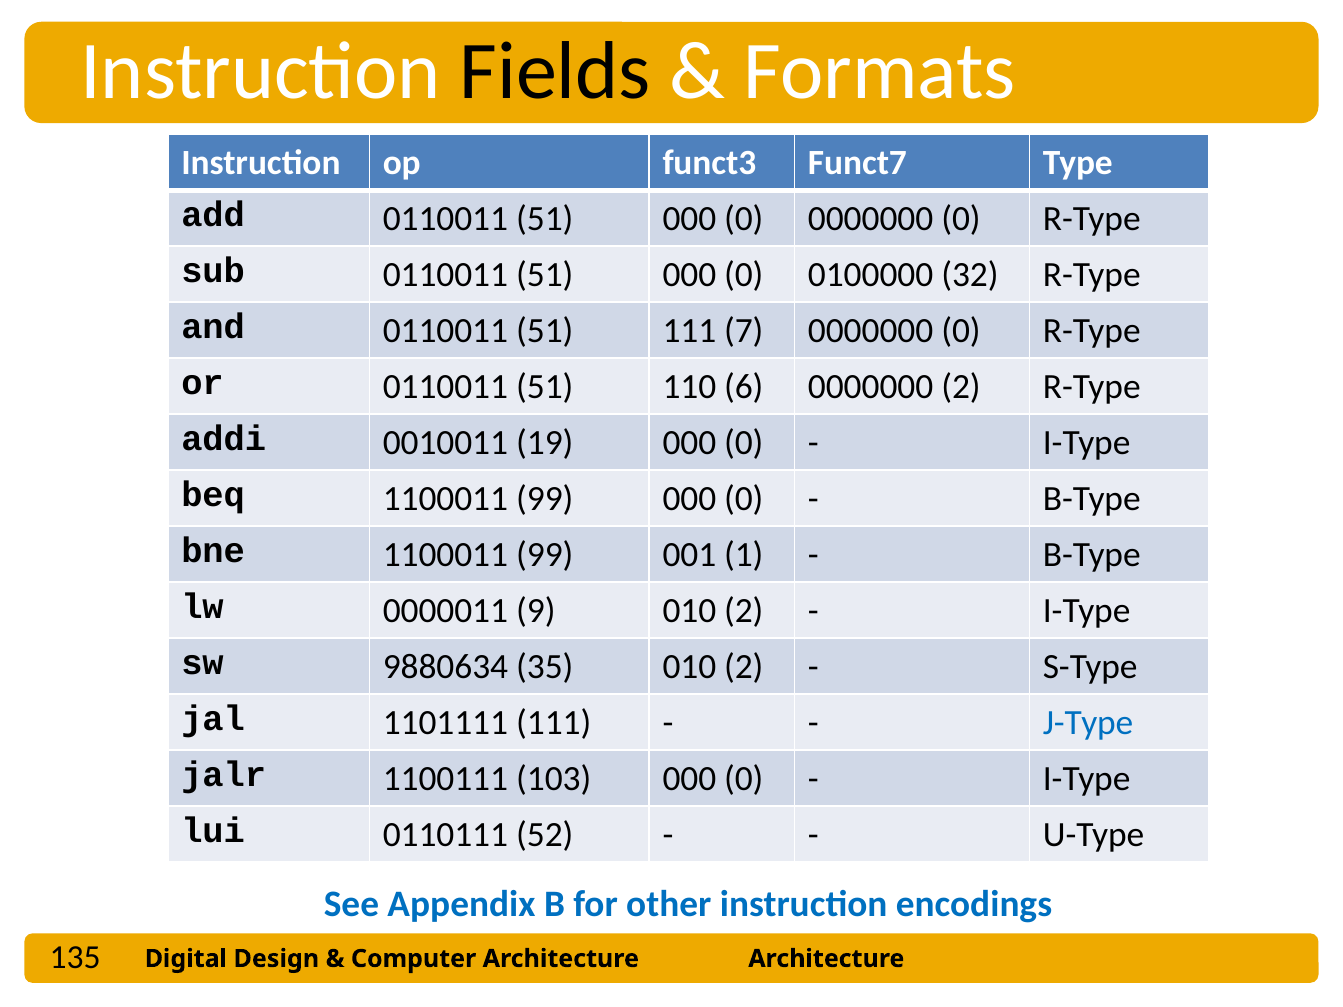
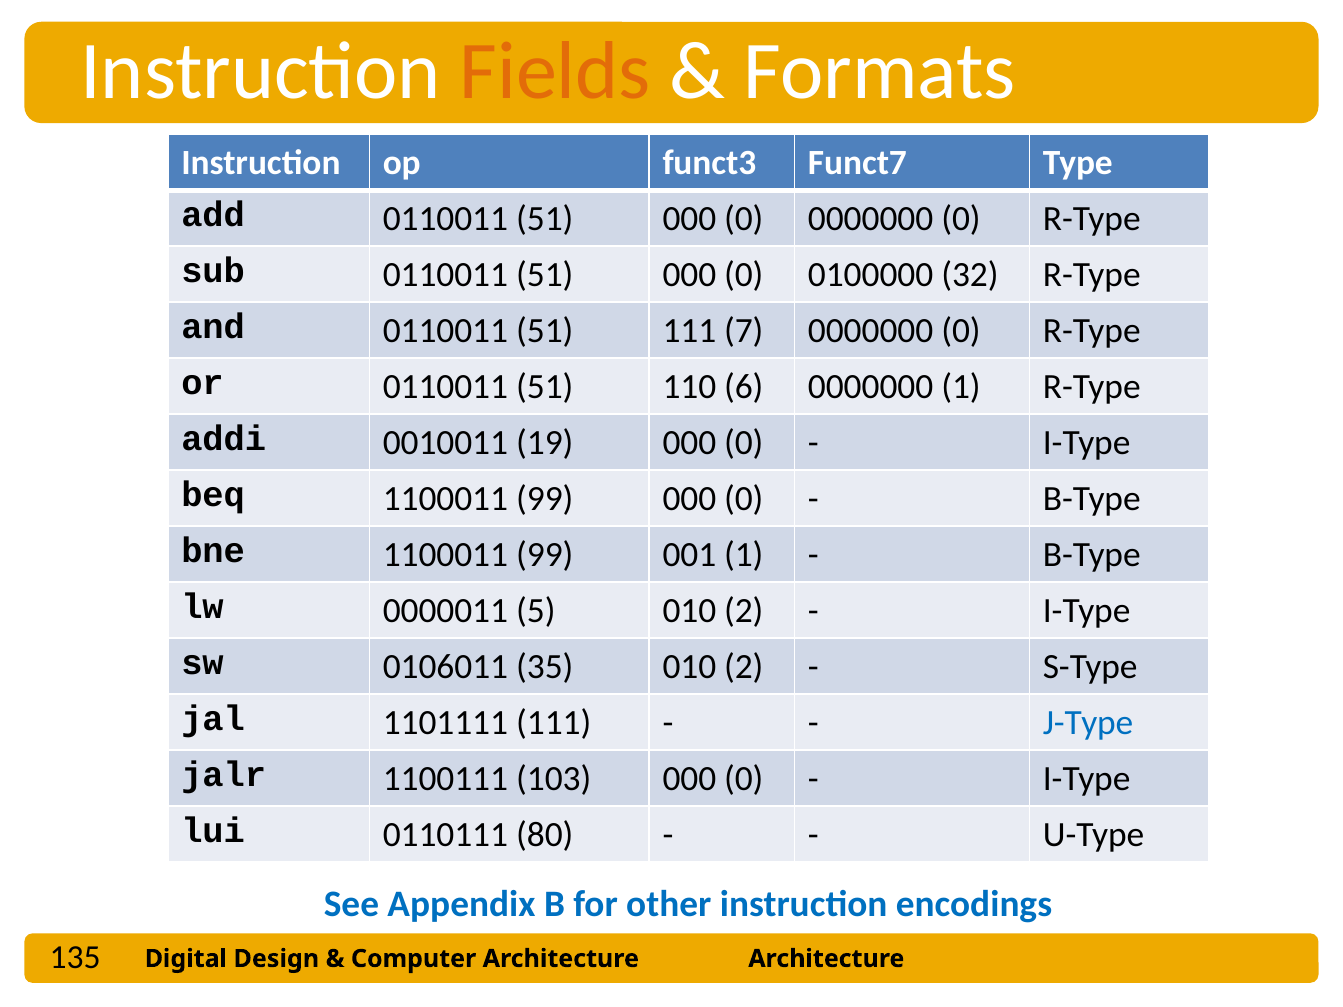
Fields colour: black -> orange
0000000 2: 2 -> 1
9: 9 -> 5
9880634: 9880634 -> 0106011
52: 52 -> 80
